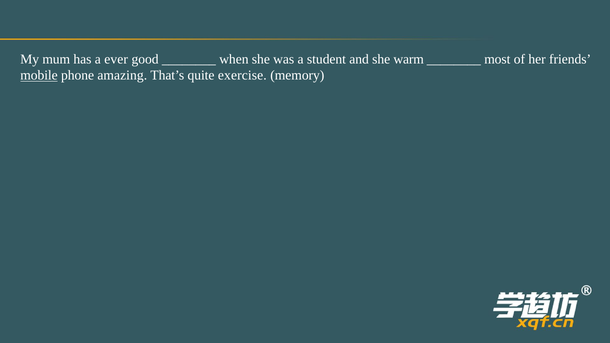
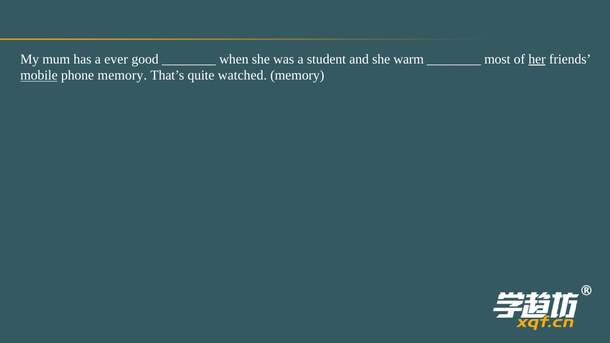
her underline: none -> present
phone amazing: amazing -> memory
exercise: exercise -> watched
